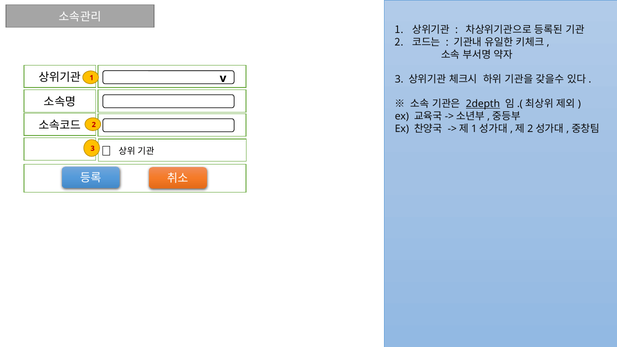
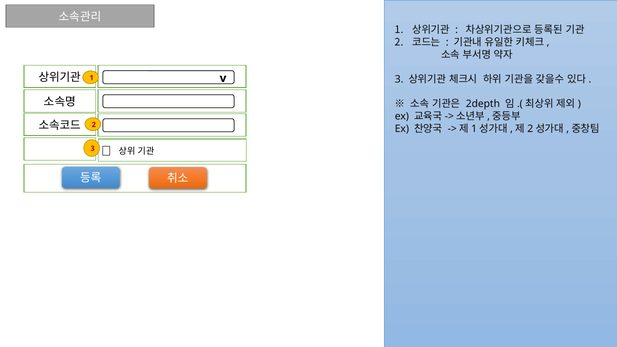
2depth underline: present -> none
